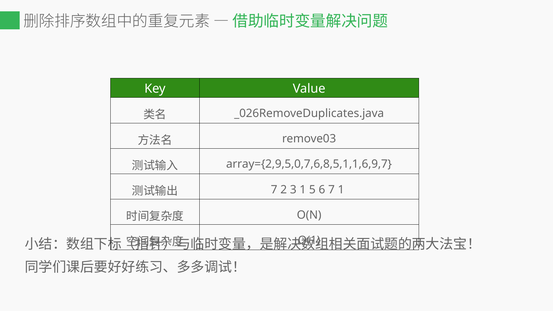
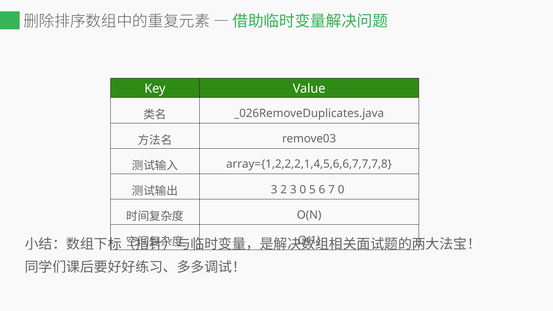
array={2,9,5,0,7,6,8,5,1,1,6,9,7: array={2,9,5,0,7,6,8,5,1,1,6,9,7 -> array={1,2,2,2,1,4,5,6,6,7,7,7,8
7 at (274, 190): 7 -> 3
3 1: 1 -> 0
7 1: 1 -> 0
